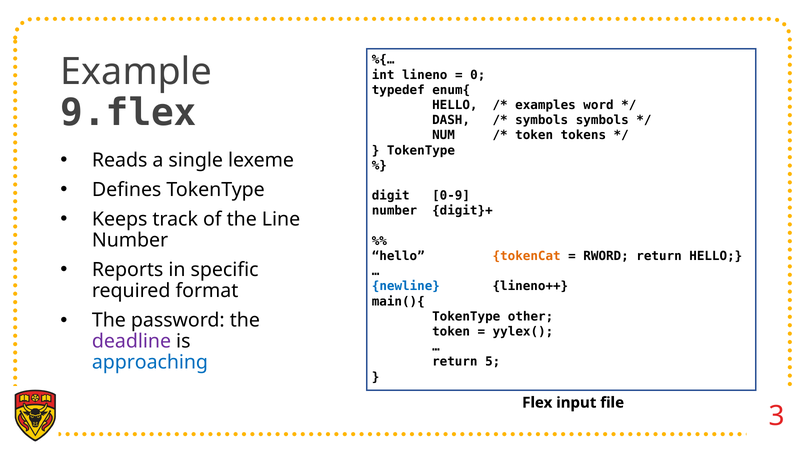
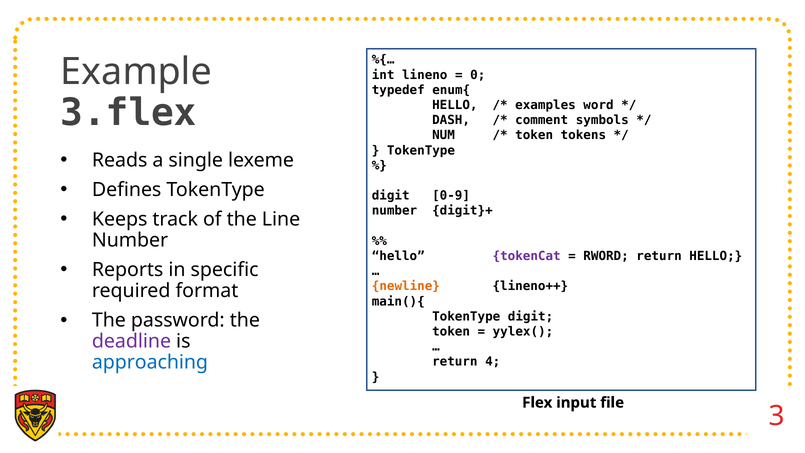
9.flex: 9.flex -> 3.flex
symbols at (542, 120): symbols -> comment
tokenCat colour: orange -> purple
newline colour: blue -> orange
TokenType other: other -> digit
5: 5 -> 4
